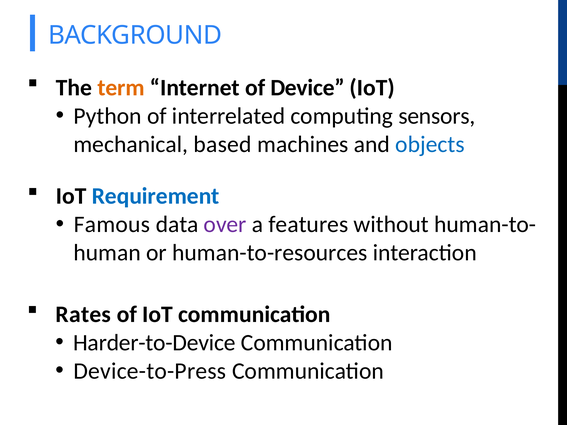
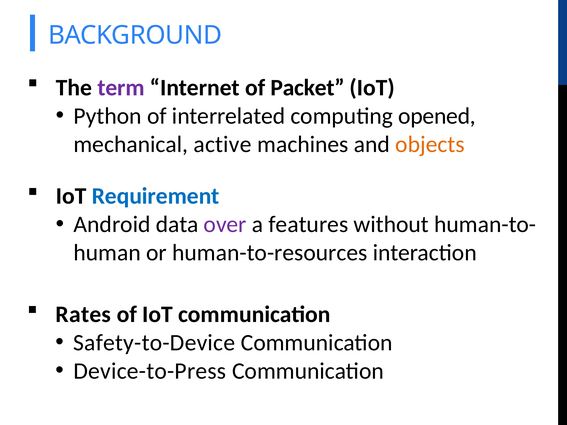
term colour: orange -> purple
Device: Device -> Packet
sensors: sensors -> opened
based: based -> active
objects colour: blue -> orange
Famous: Famous -> Android
Harder-to-Device: Harder-to-Device -> Safety-to-Device
